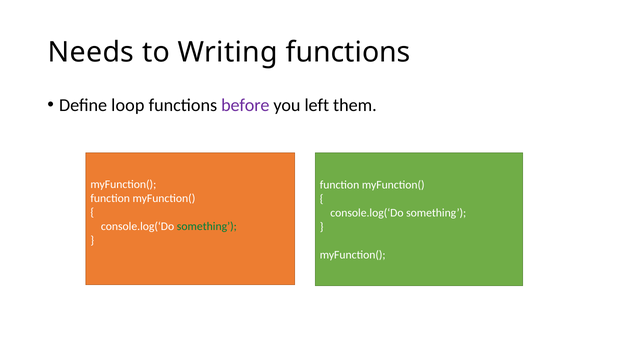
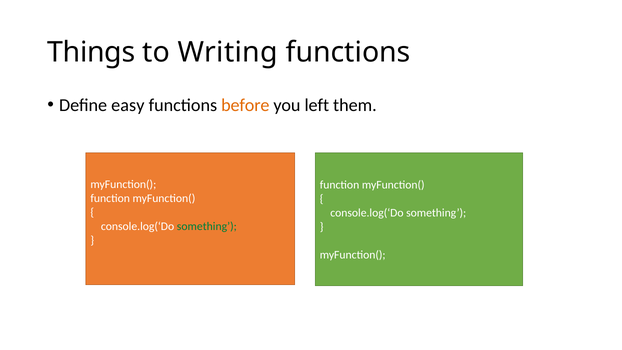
Needs: Needs -> Things
loop: loop -> easy
before colour: purple -> orange
